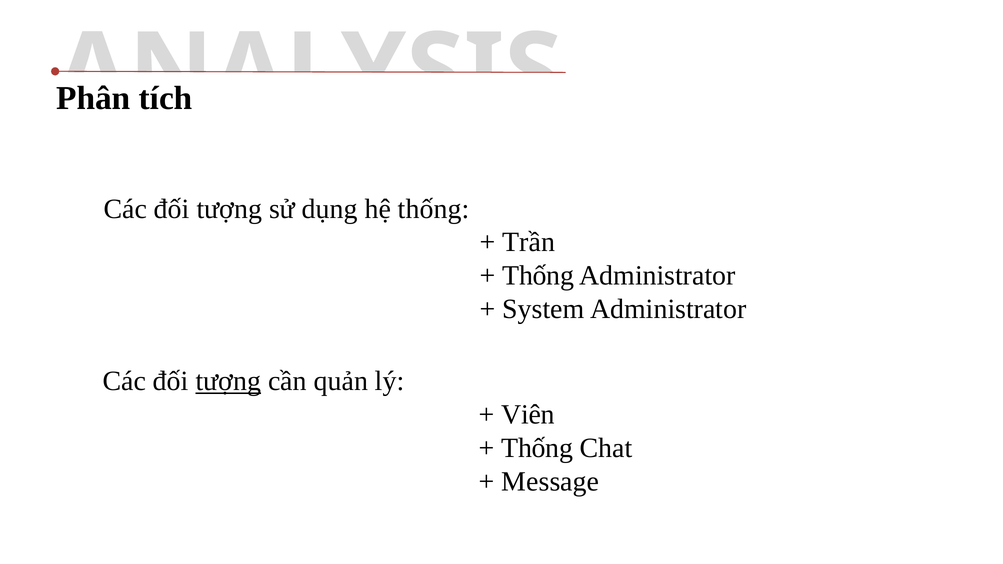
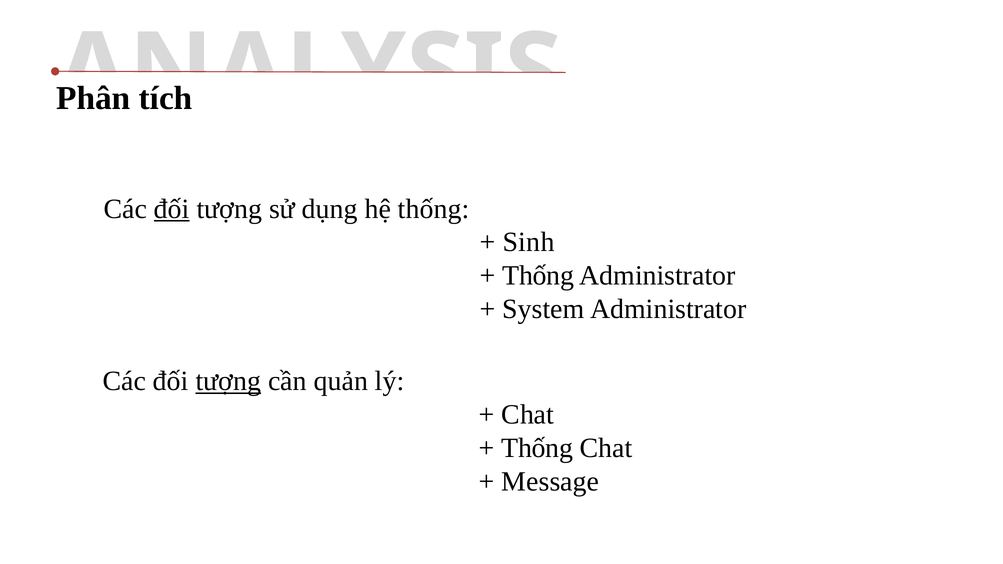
đối at (172, 209) underline: none -> present
Trần: Trần -> Sinh
Viên at (528, 415): Viên -> Chat
